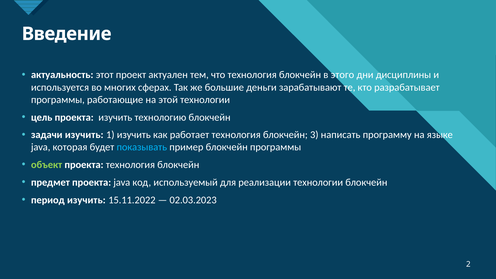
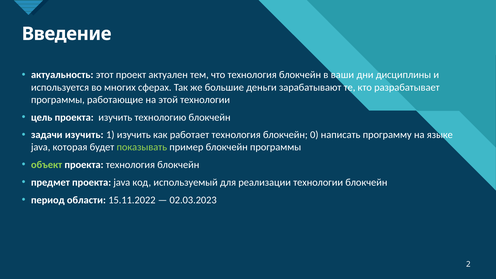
этого: этого -> ваши
3: 3 -> 0
показывать colour: light blue -> light green
период изучить: изучить -> области
